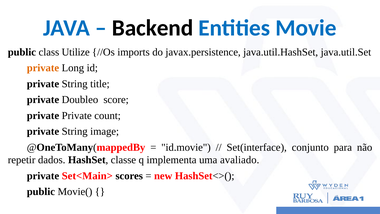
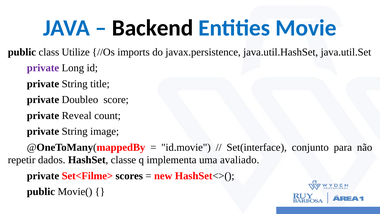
private at (43, 68) colour: orange -> purple
private Private: Private -> Reveal
Set<Main>: Set<Main> -> Set<Filme>
